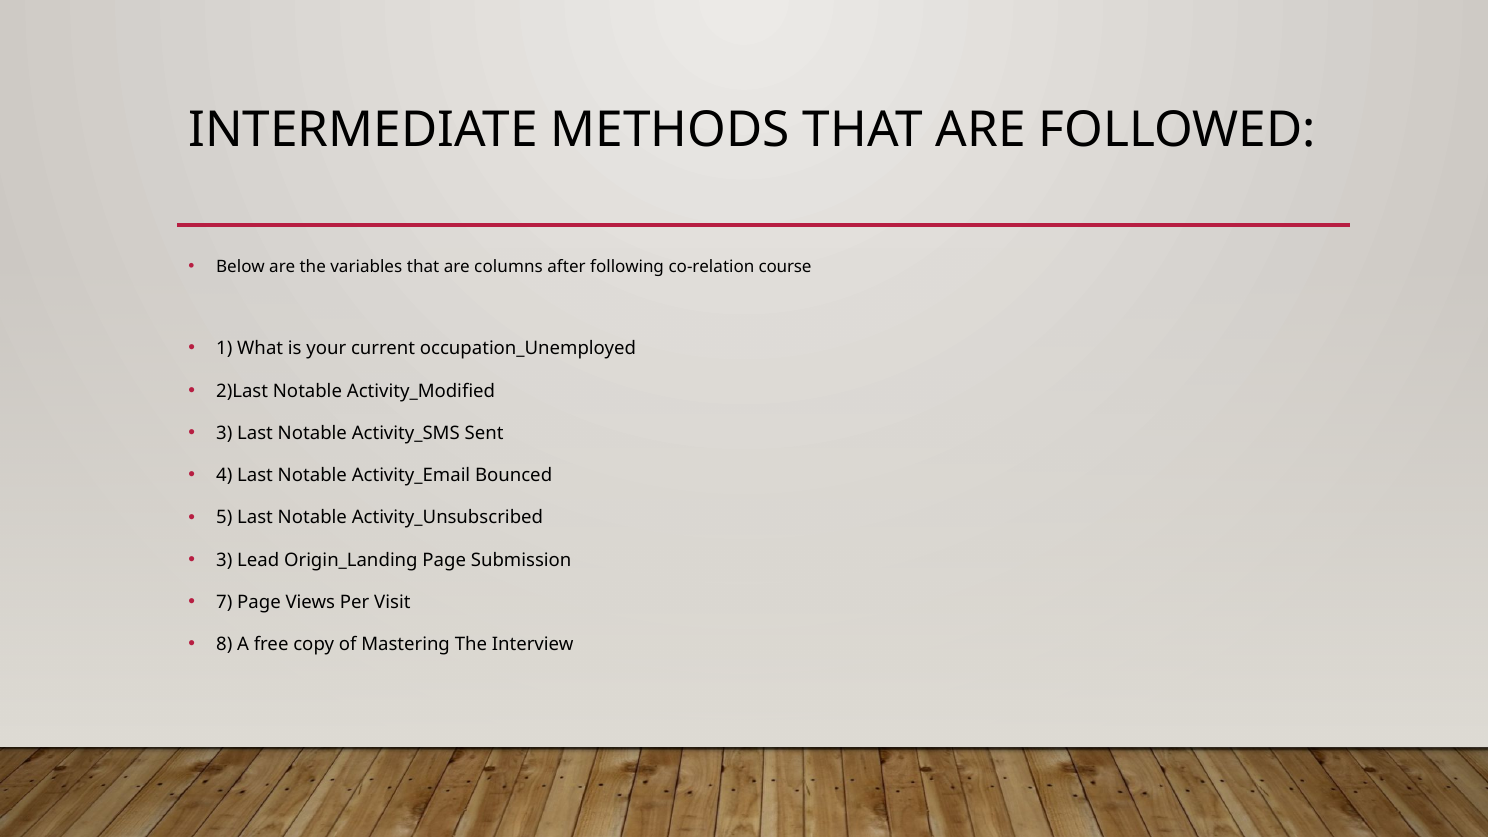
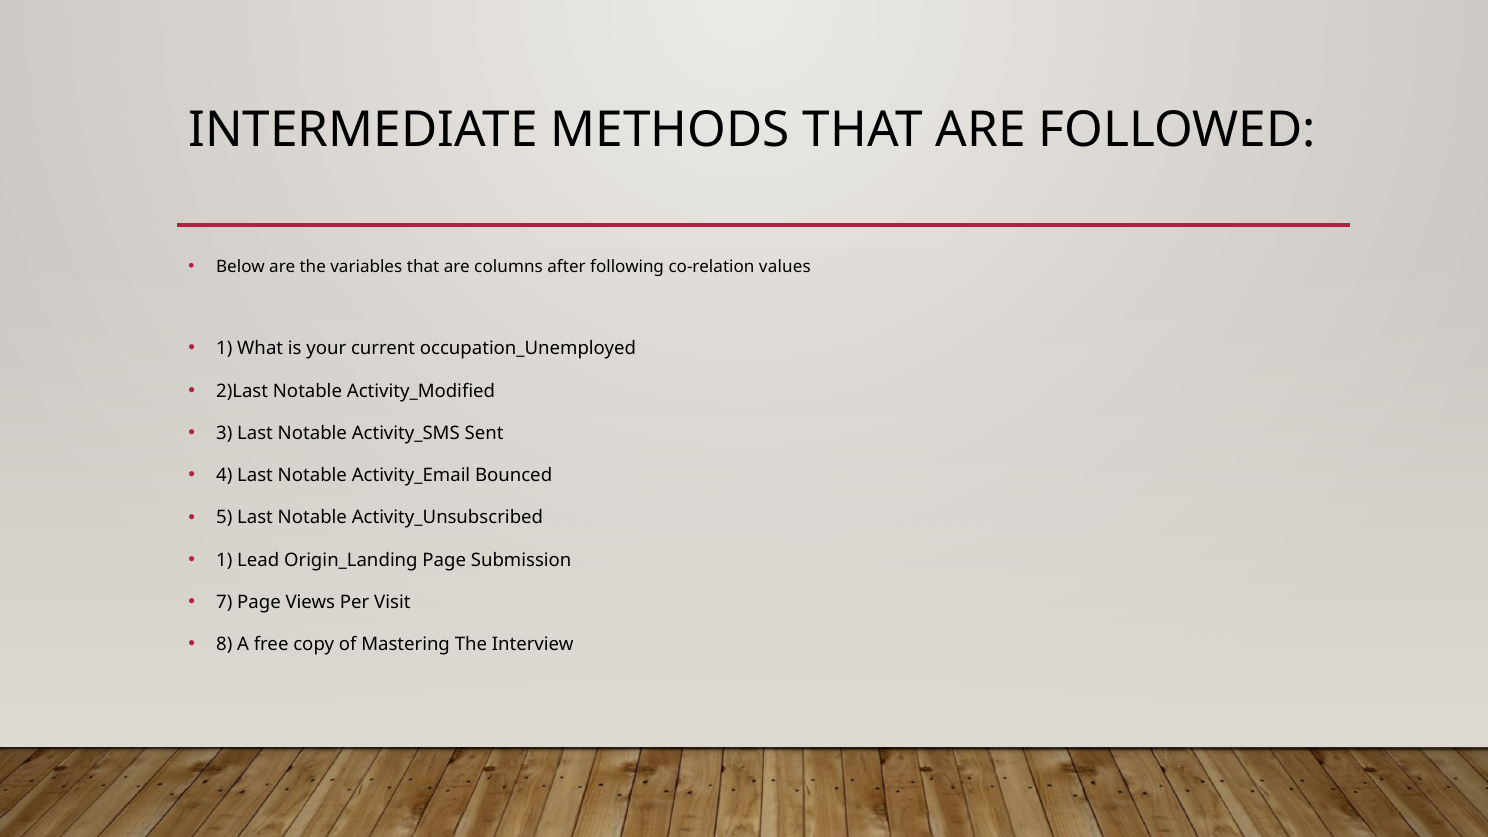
course: course -> values
3 at (224, 560): 3 -> 1
